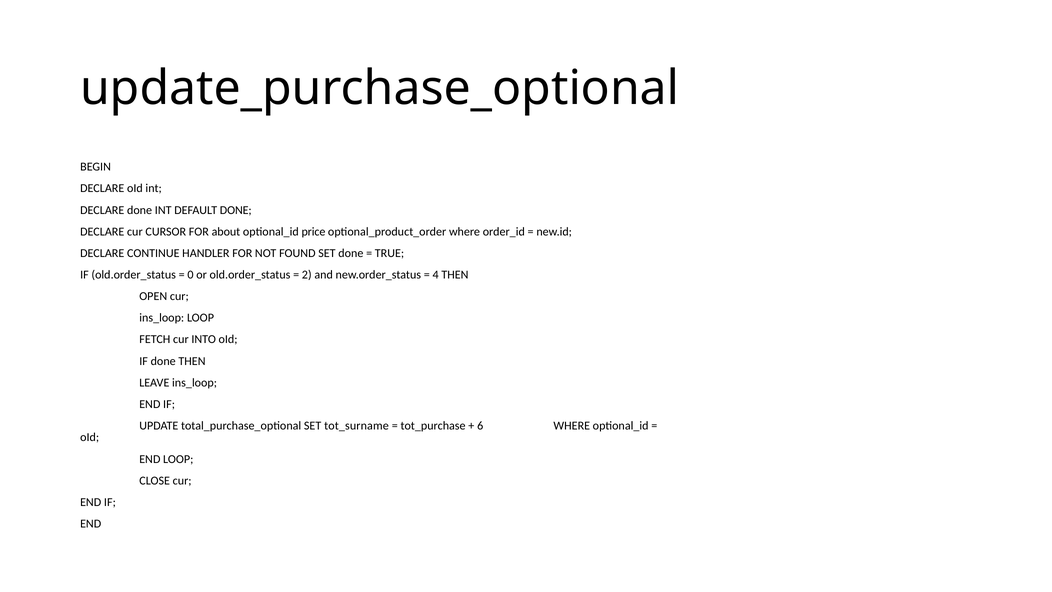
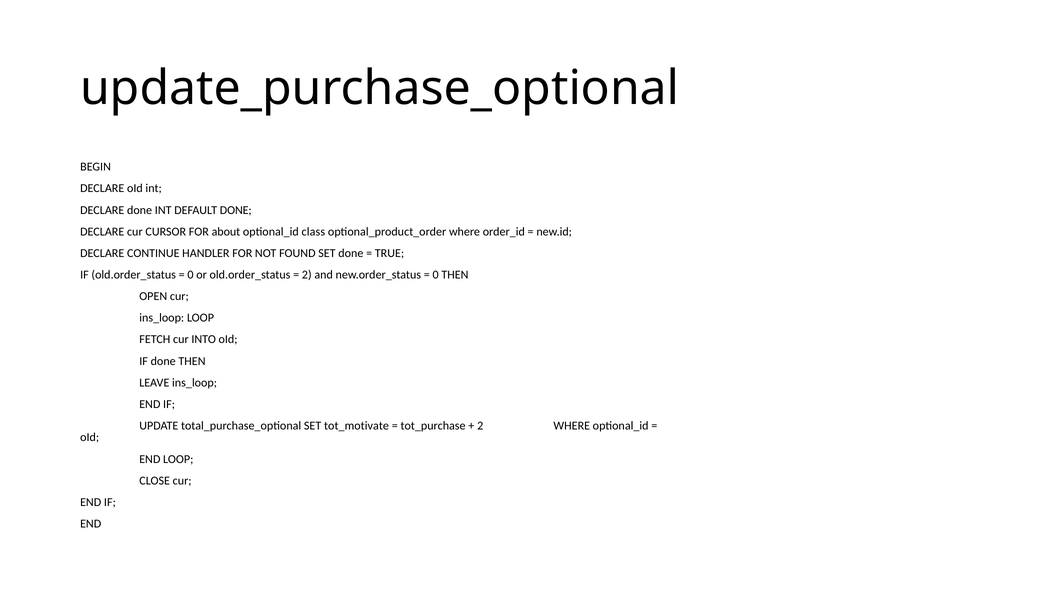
price: price -> class
4 at (436, 275): 4 -> 0
tot_surname: tot_surname -> tot_motivate
6 at (480, 426): 6 -> 2
